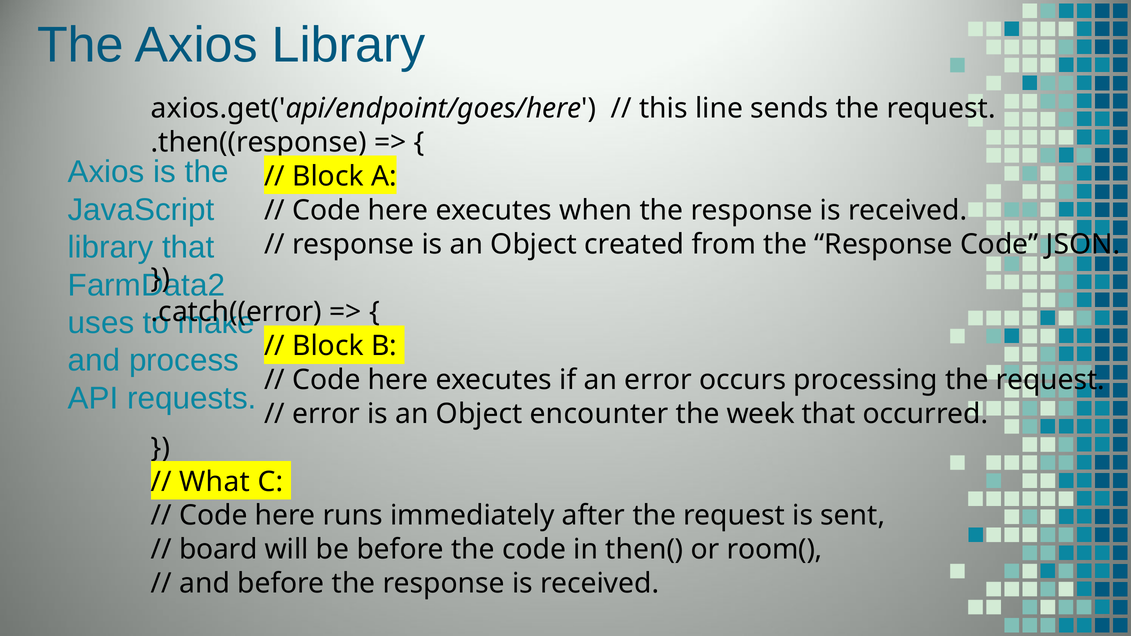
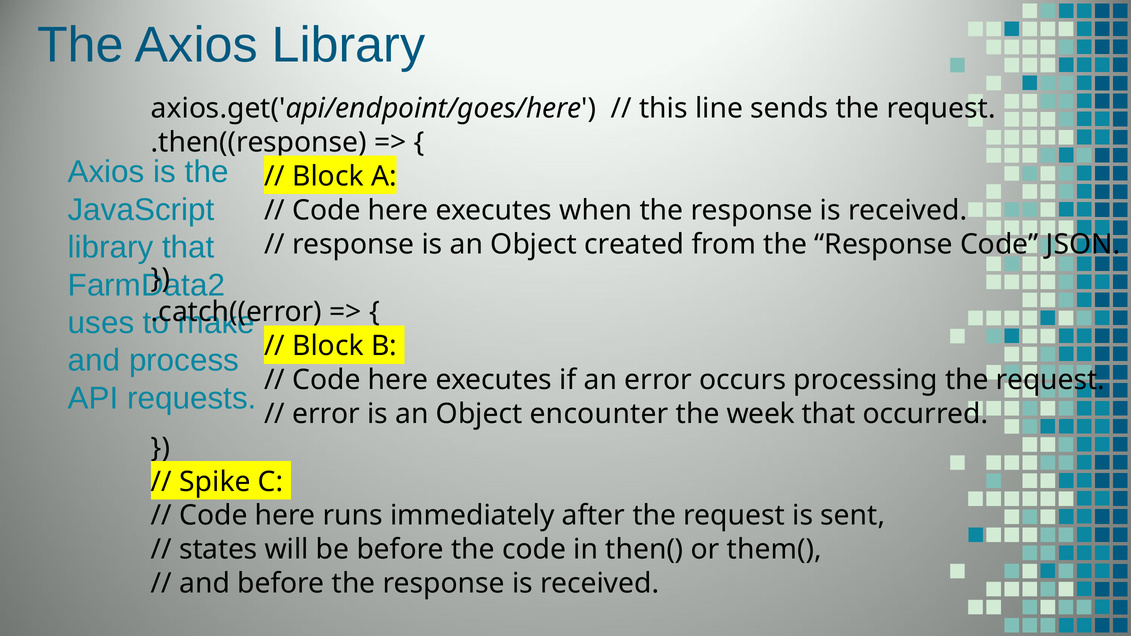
What: What -> Spike
board: board -> states
room(: room( -> them(
